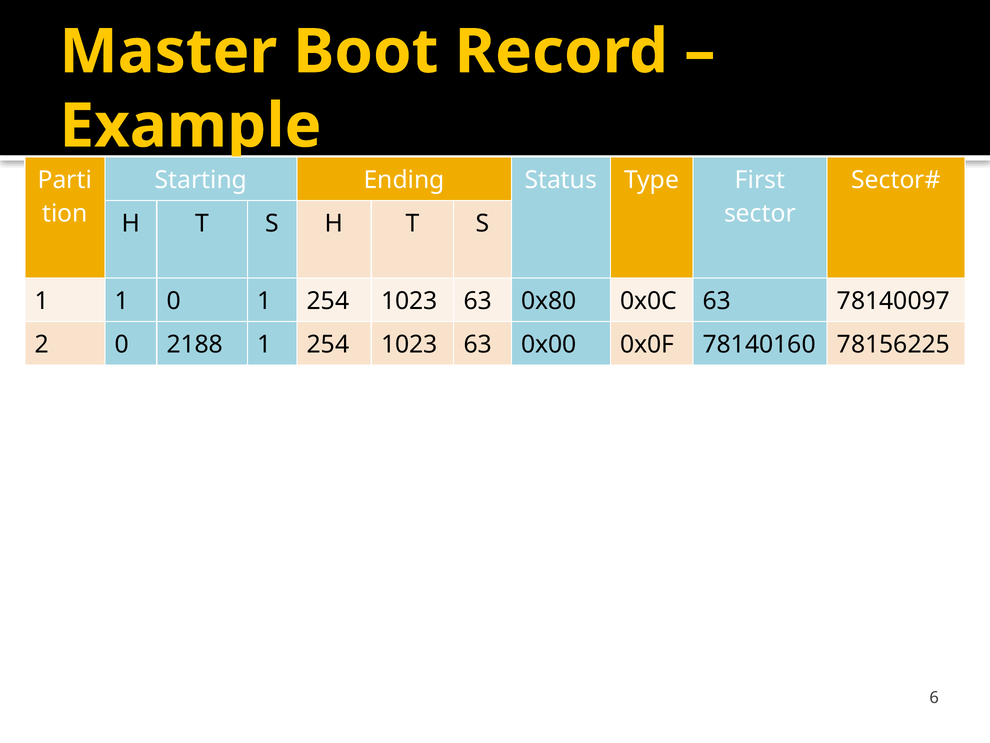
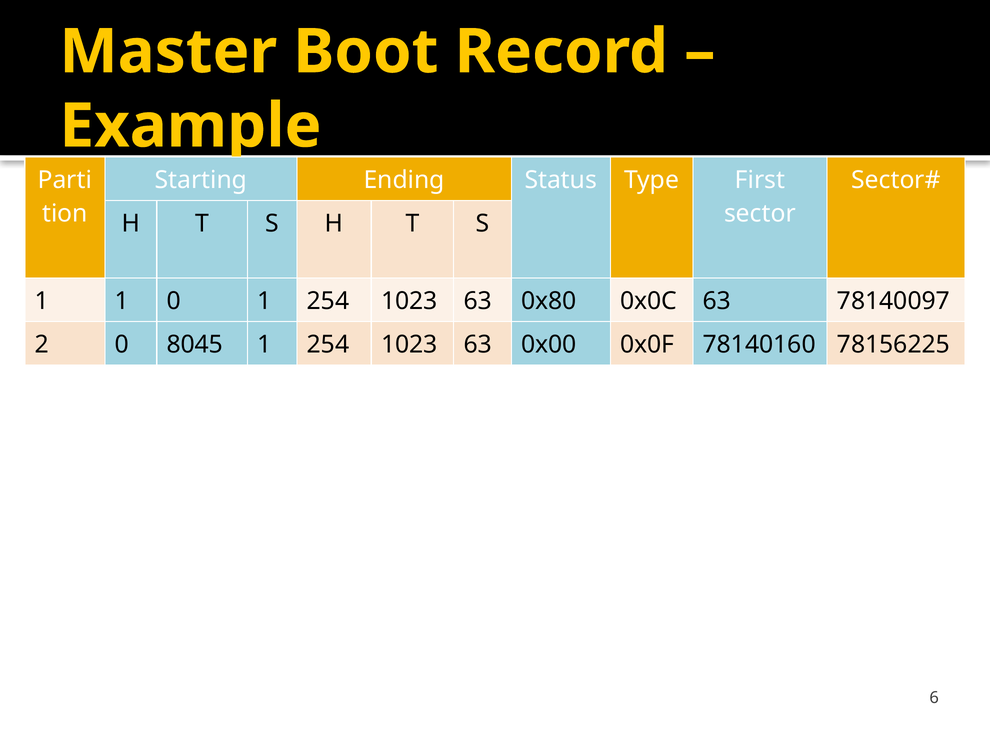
2188: 2188 -> 8045
